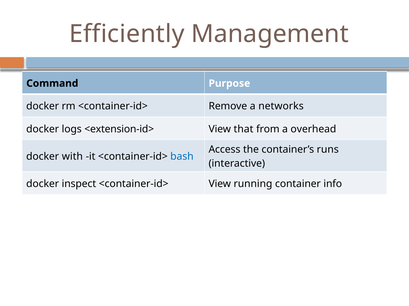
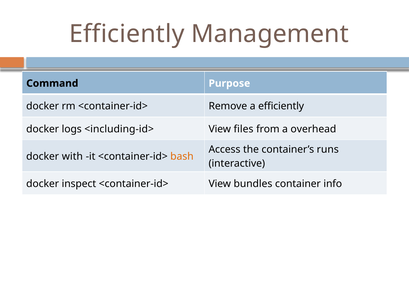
a networks: networks -> efficiently
<extension-id>: <extension-id> -> <including-id>
that: that -> files
bash colour: blue -> orange
running: running -> bundles
